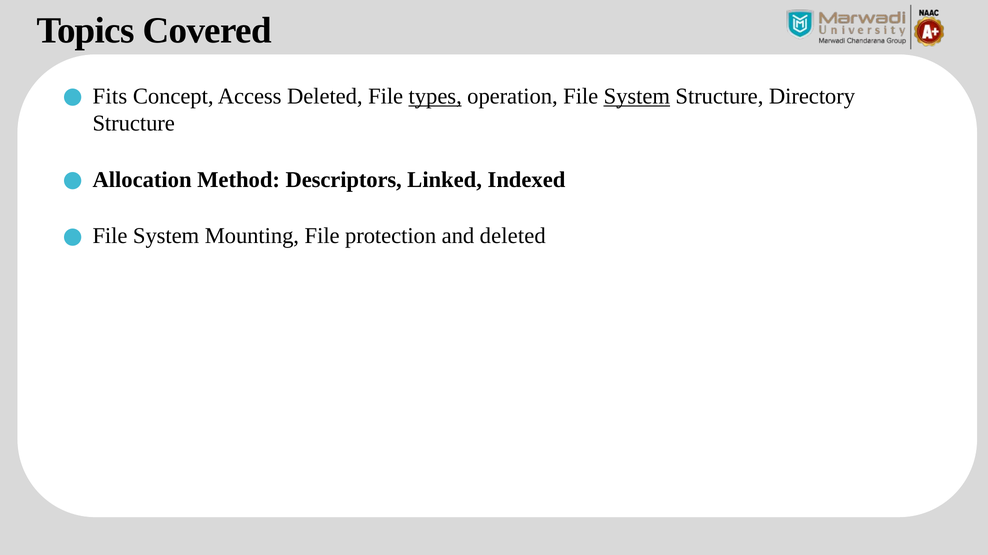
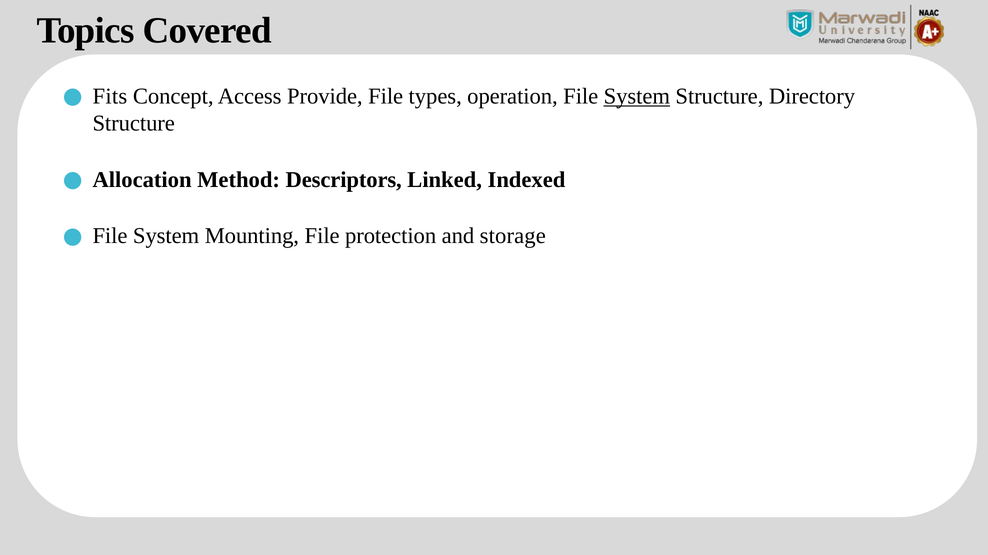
Access Deleted: Deleted -> Provide
types underline: present -> none
and deleted: deleted -> storage
